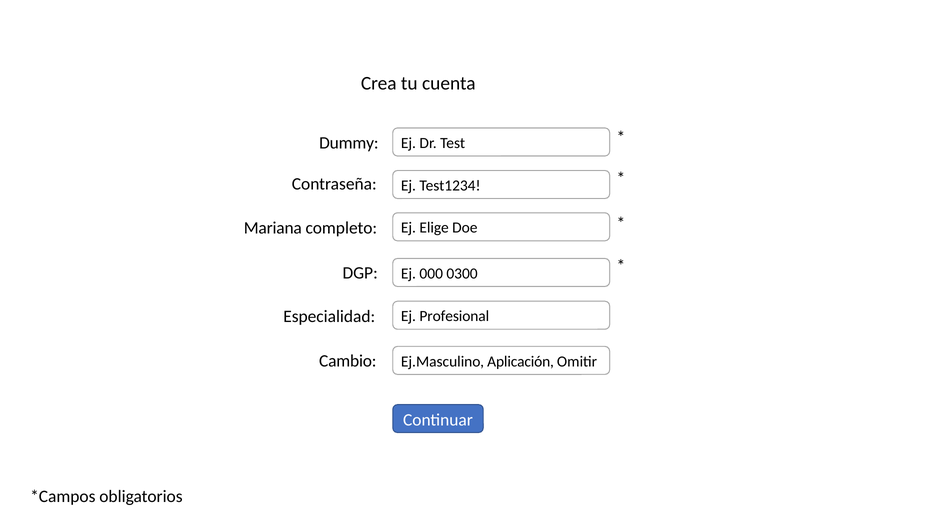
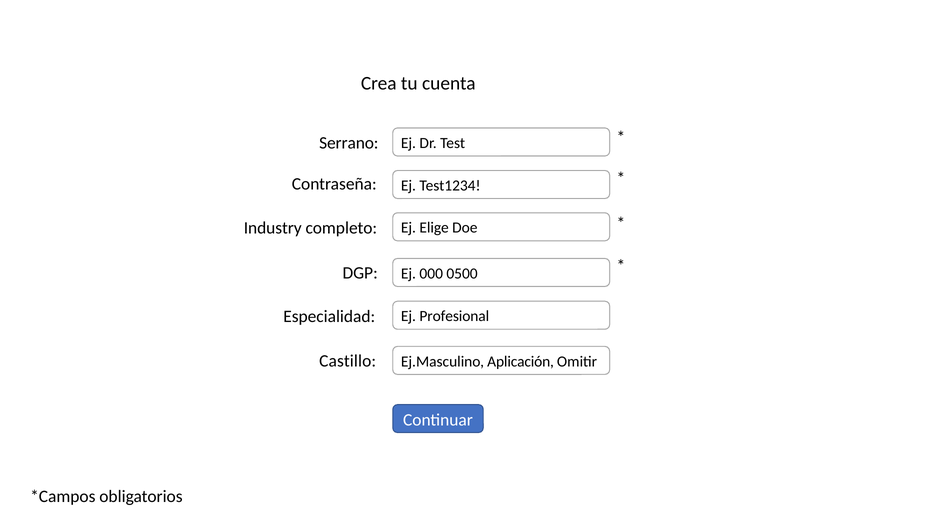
Dummy: Dummy -> Serrano
Mariana: Mariana -> Industry
0300: 0300 -> 0500
Cambio: Cambio -> Castillo
